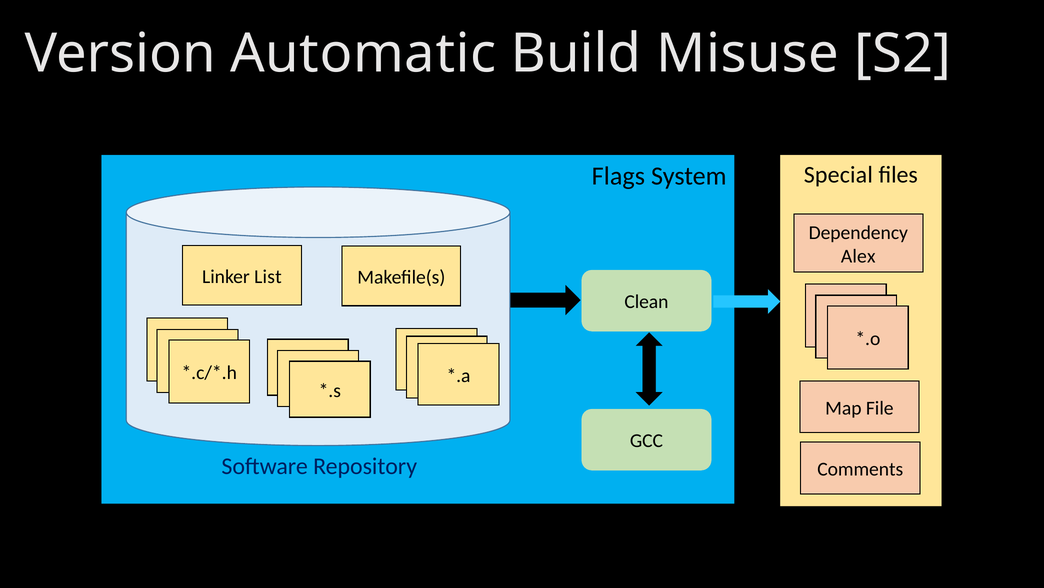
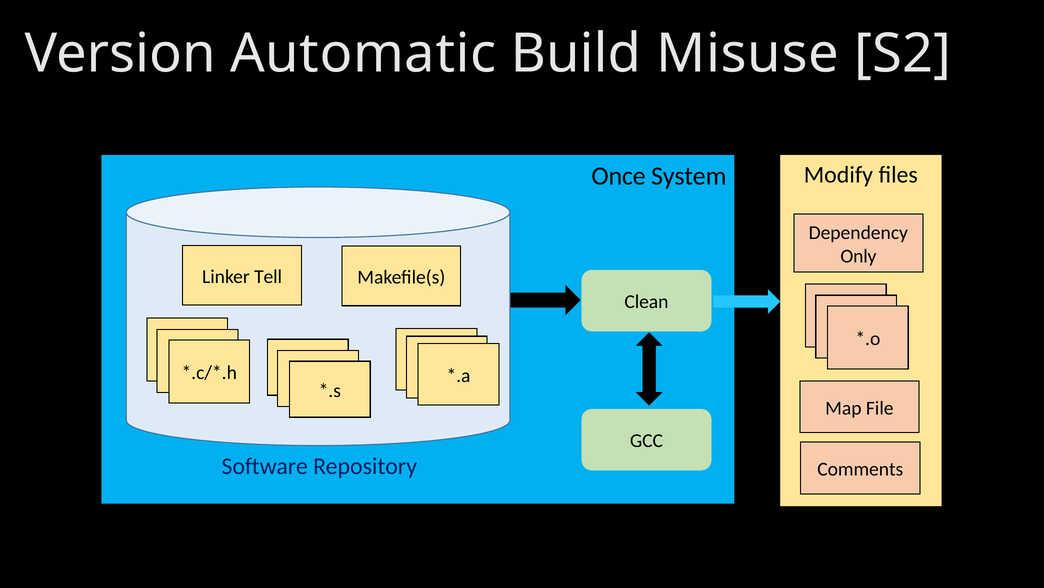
Special: Special -> Modify
Flags: Flags -> Once
Alex: Alex -> Only
List: List -> Tell
